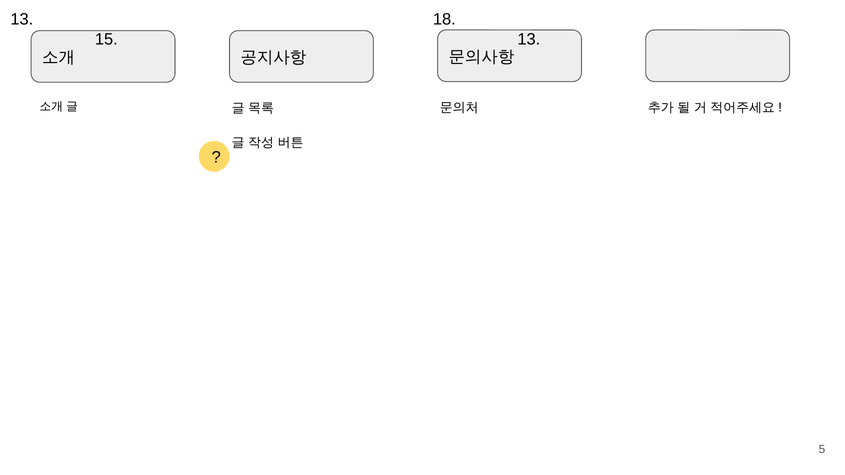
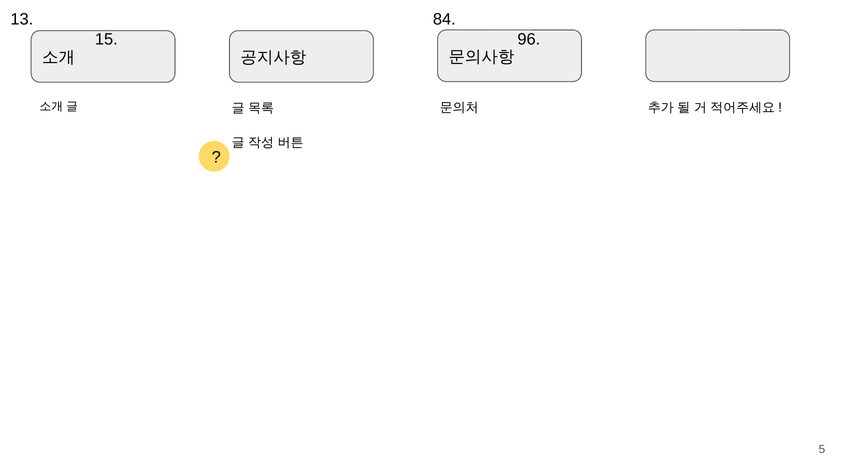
18: 18 -> 84
15 13: 13 -> 96
